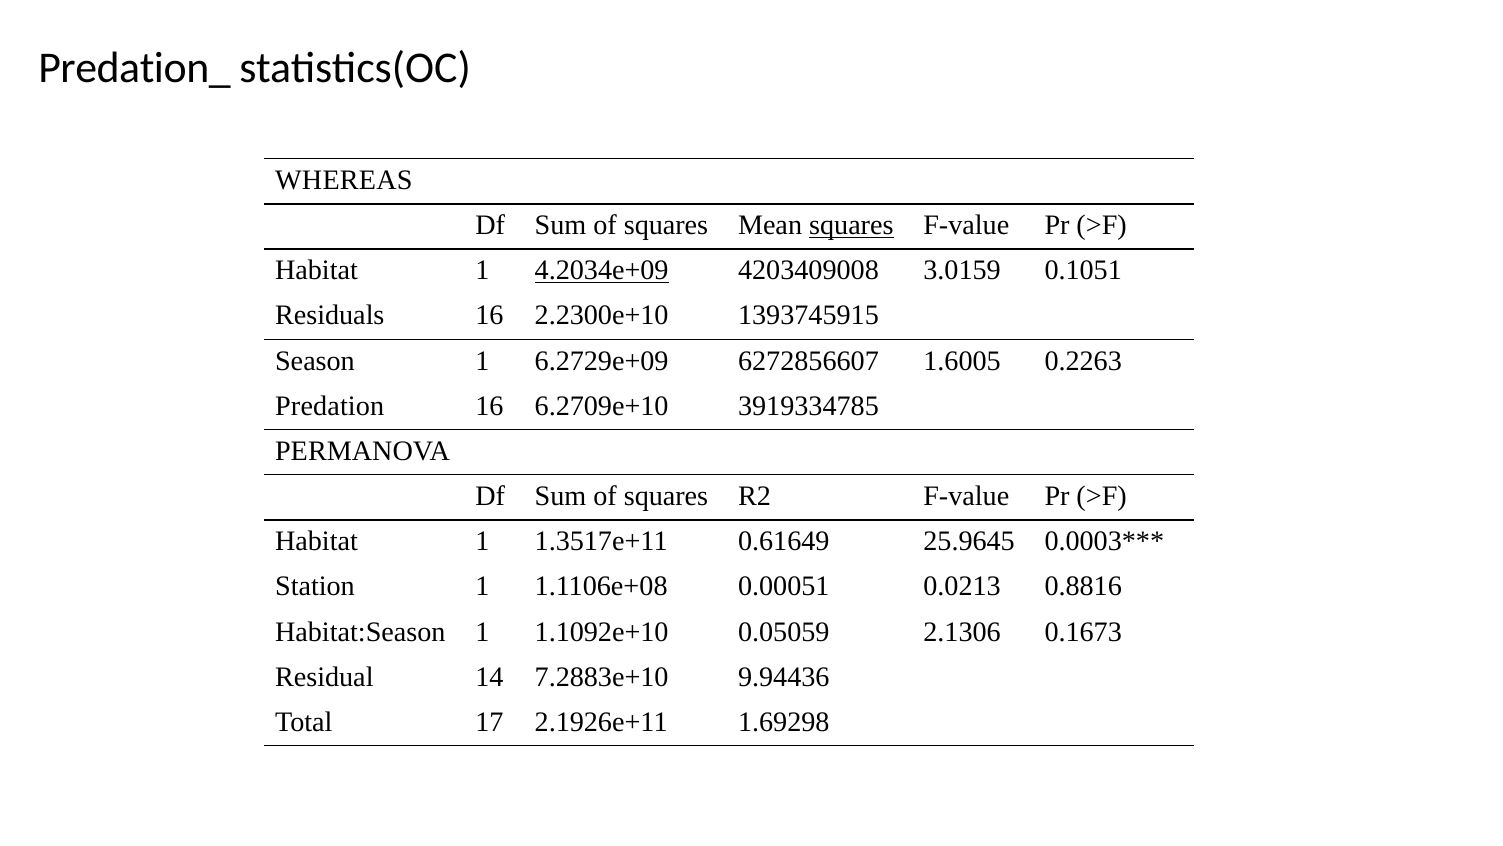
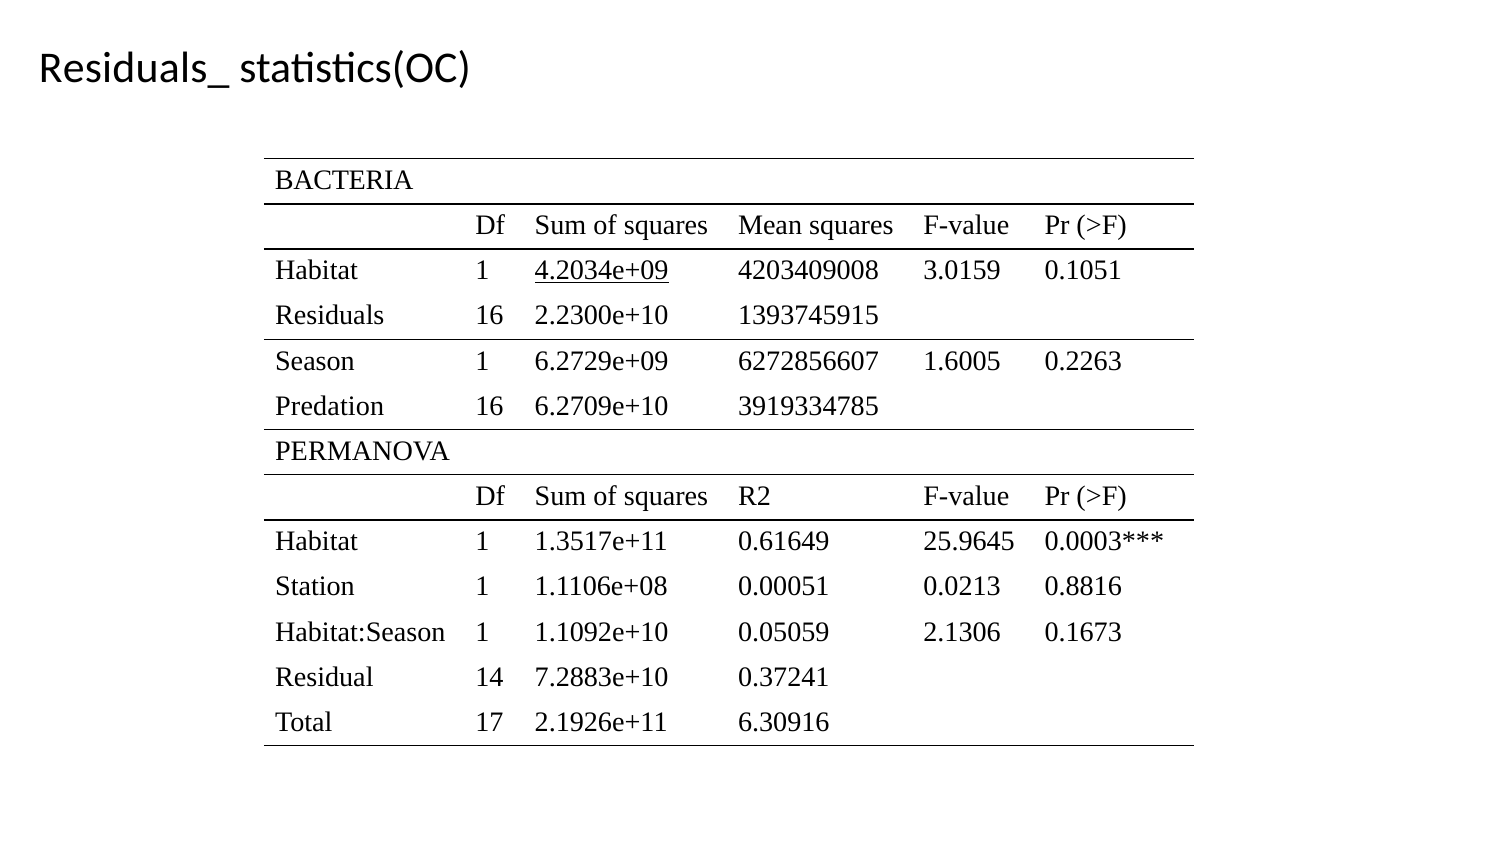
Predation_: Predation_ -> Residuals_
WHEREAS: WHEREAS -> BACTERIA
squares at (851, 225) underline: present -> none
9.94436: 9.94436 -> 0.37241
1.69298: 1.69298 -> 6.30916
